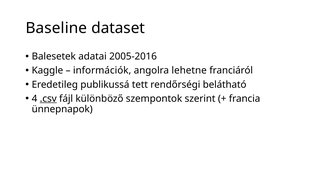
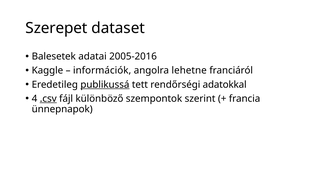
Baseline: Baseline -> Szerepet
publikussá underline: none -> present
belátható: belátható -> adatokkal
